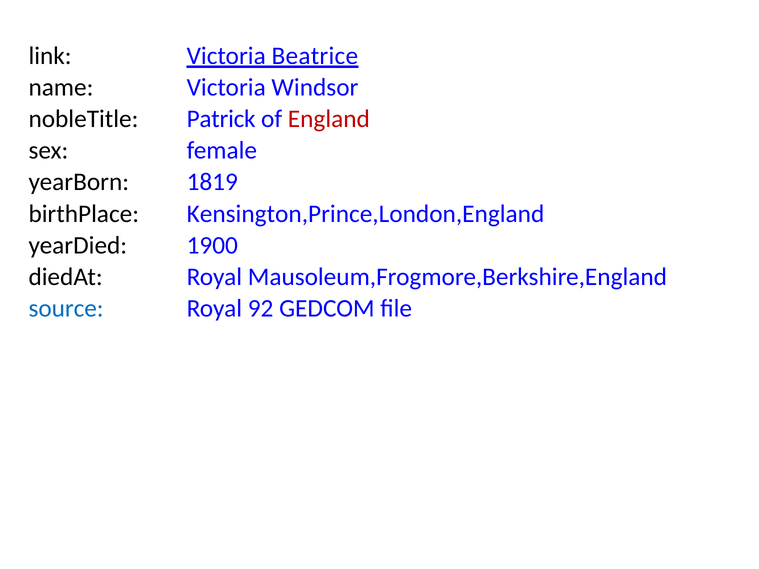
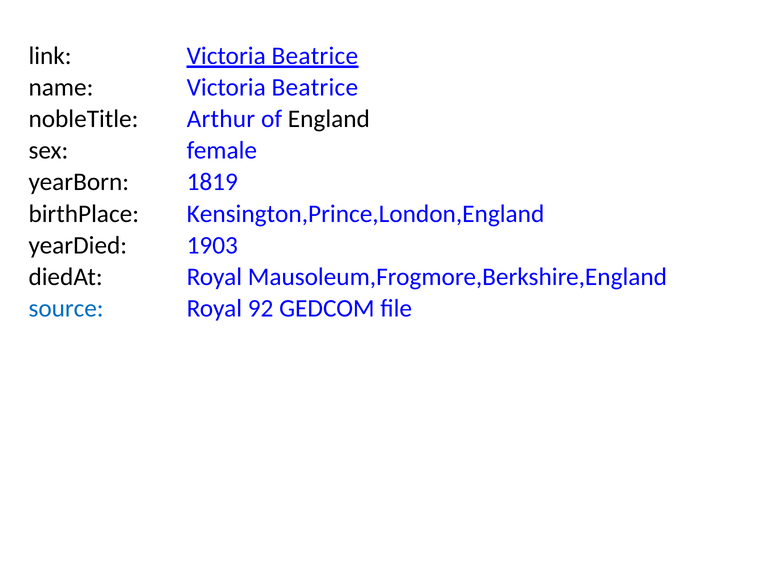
name Victoria Windsor: Windsor -> Beatrice
Patrick: Patrick -> Arthur
England colour: red -> black
1900: 1900 -> 1903
